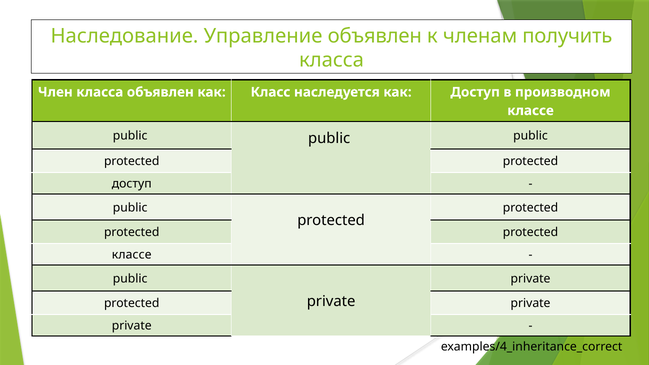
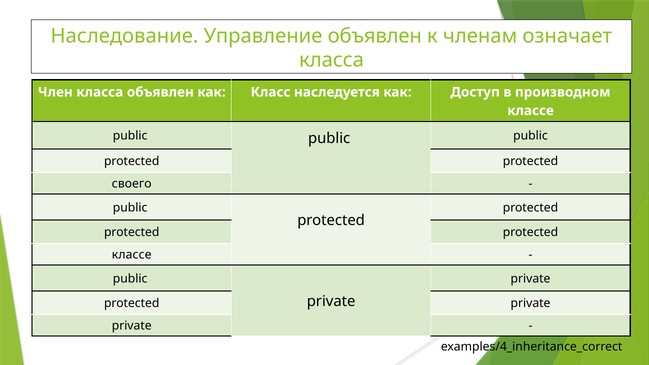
получить: получить -> означает
доступ at (132, 184): доступ -> своего
